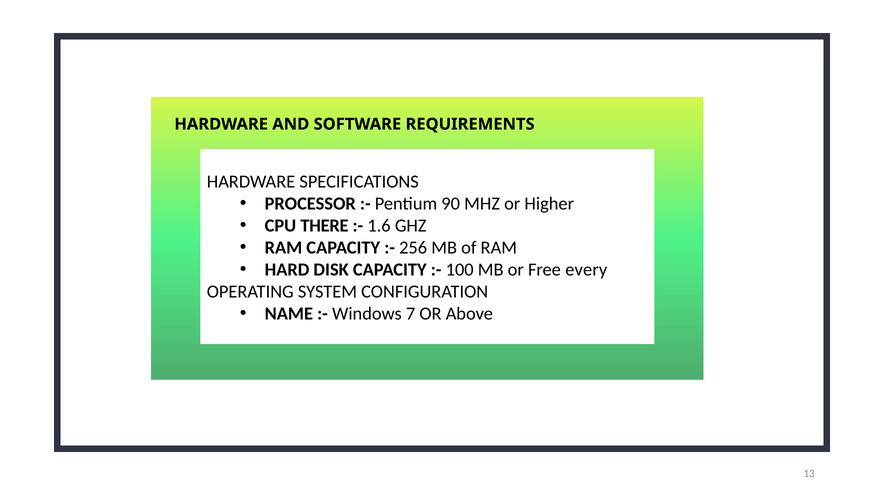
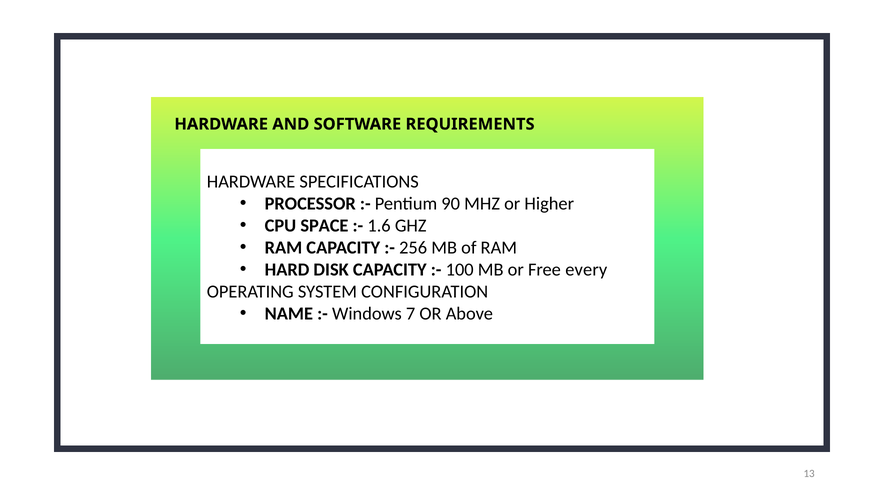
THERE: THERE -> SPACE
